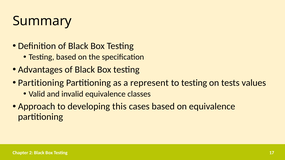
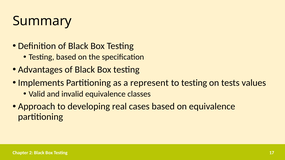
Partitioning at (41, 83): Partitioning -> Implements
this: this -> real
